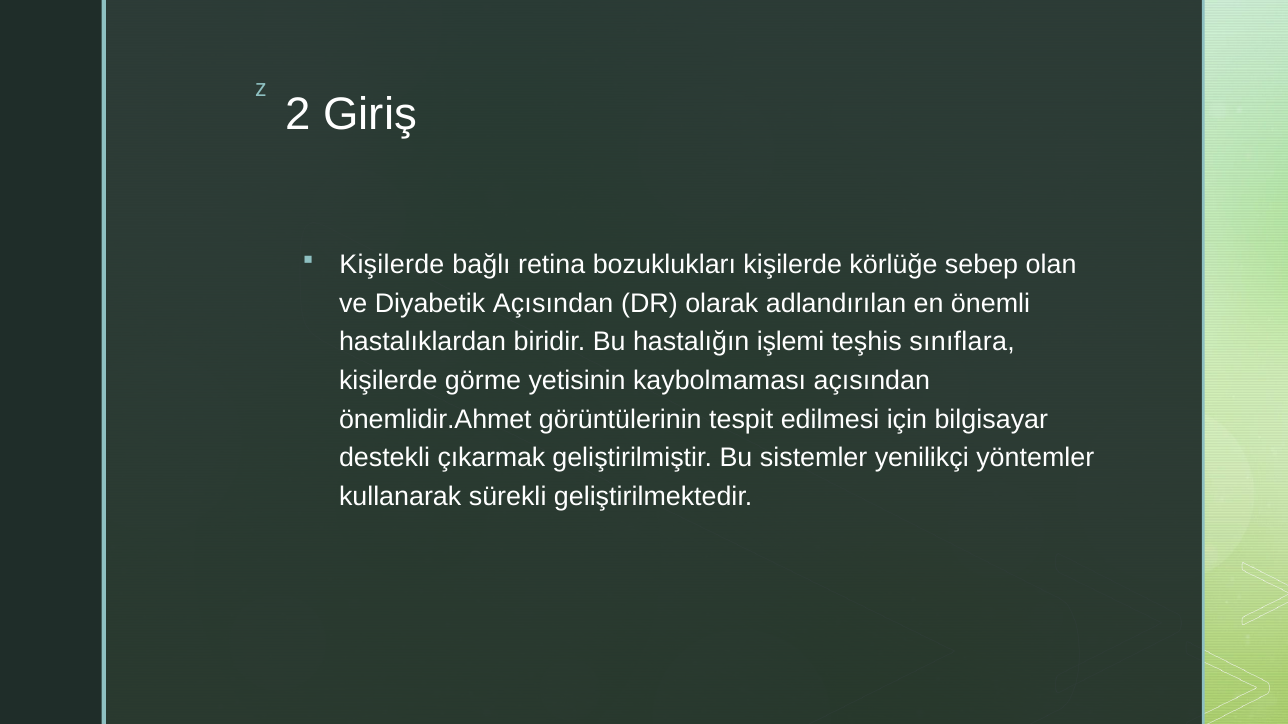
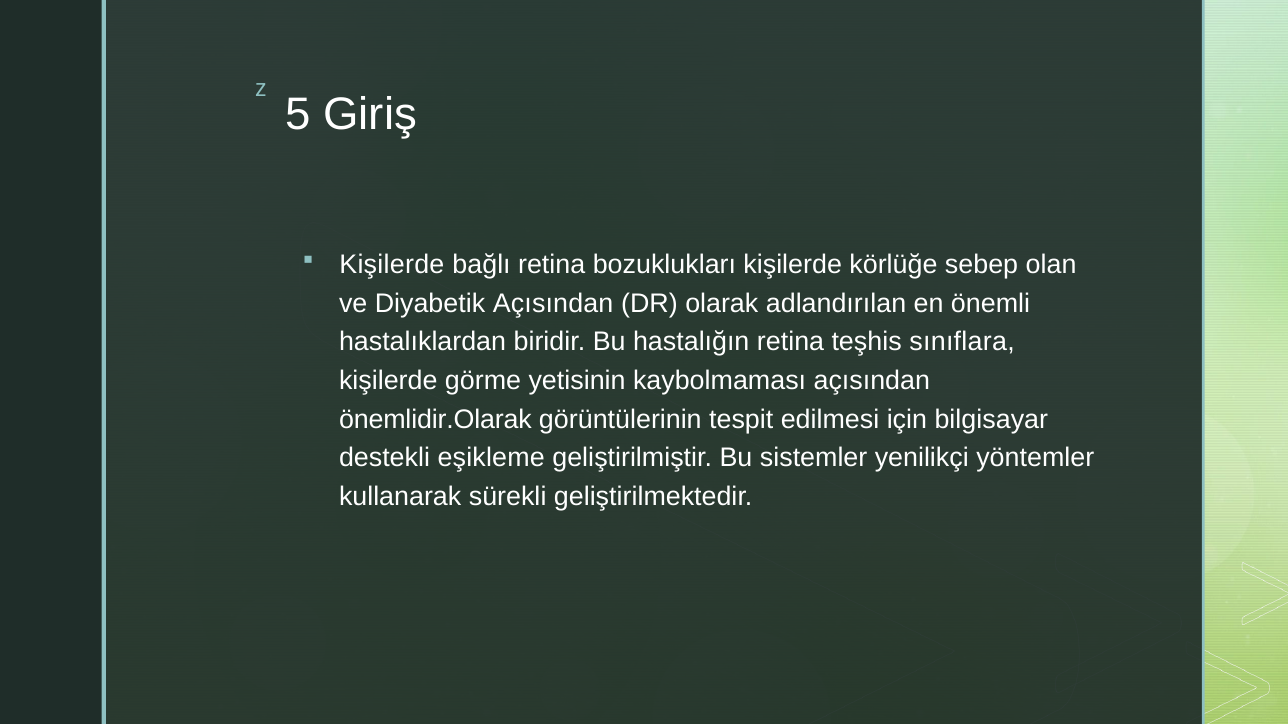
2: 2 -> 5
hastalığın işlemi: işlemi -> retina
önemlidir.Ahmet: önemlidir.Ahmet -> önemlidir.Olarak
çıkarmak: çıkarmak -> eşikleme
